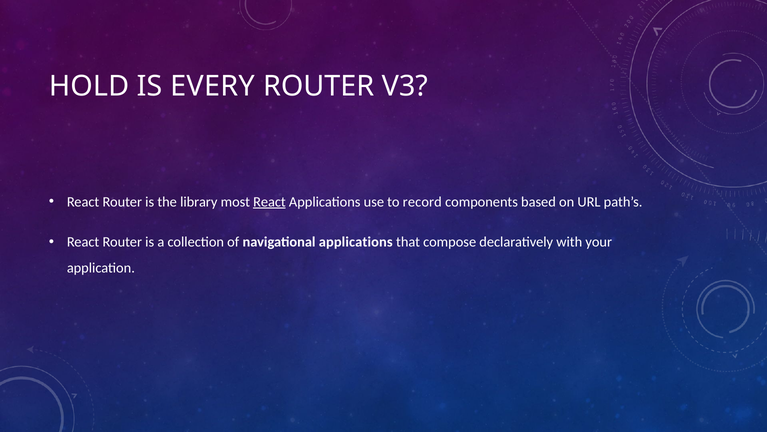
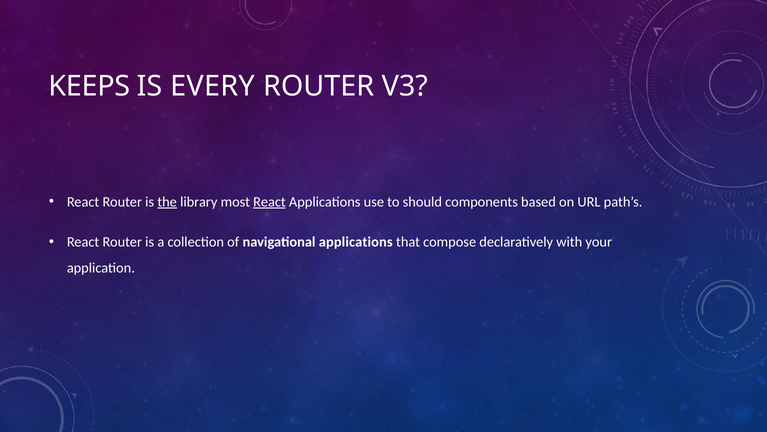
HOLD: HOLD -> KEEPS
the underline: none -> present
record: record -> should
